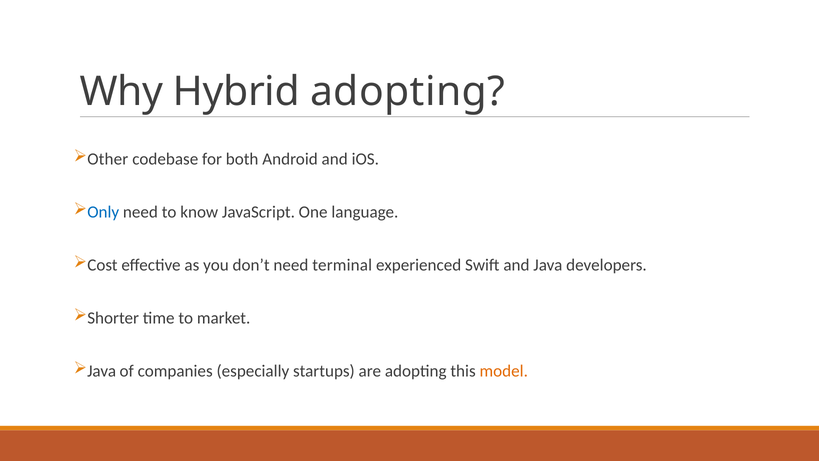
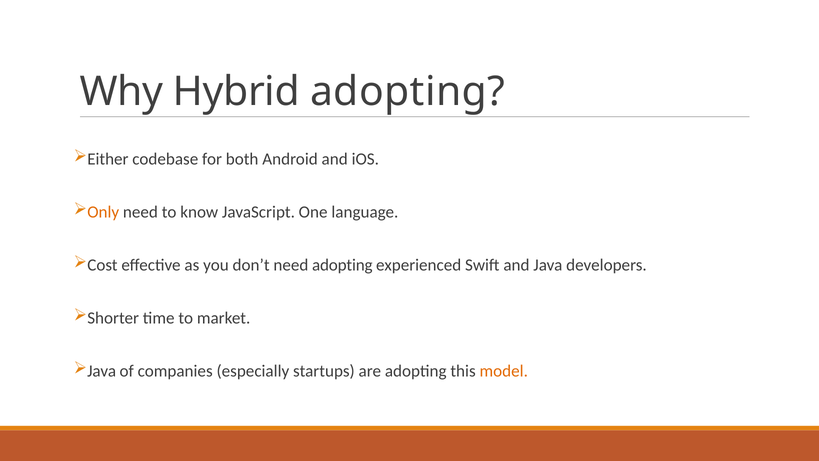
Other: Other -> Either
Only colour: blue -> orange
need terminal: terminal -> adopting
